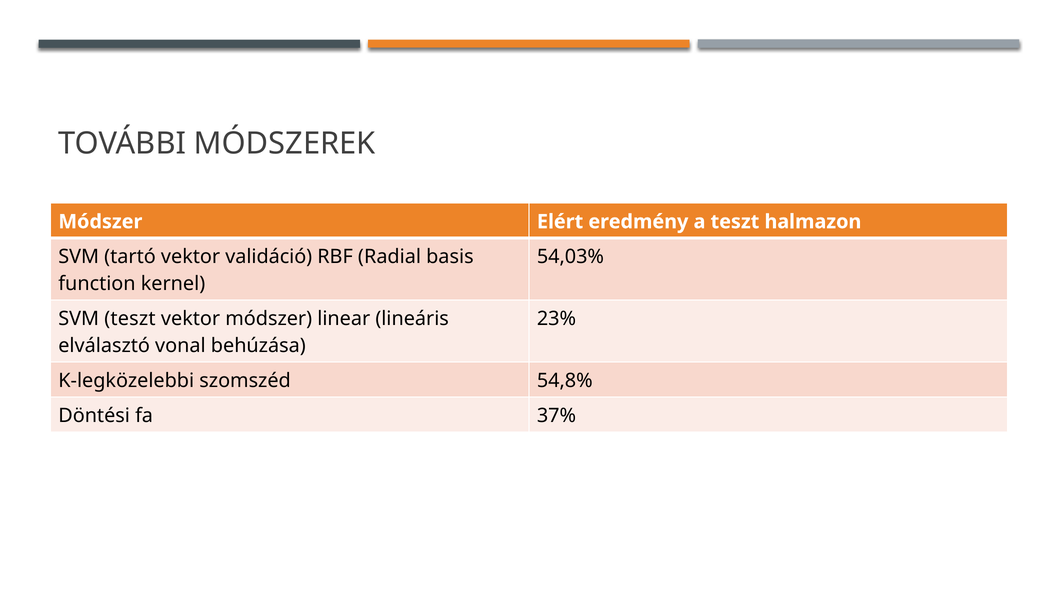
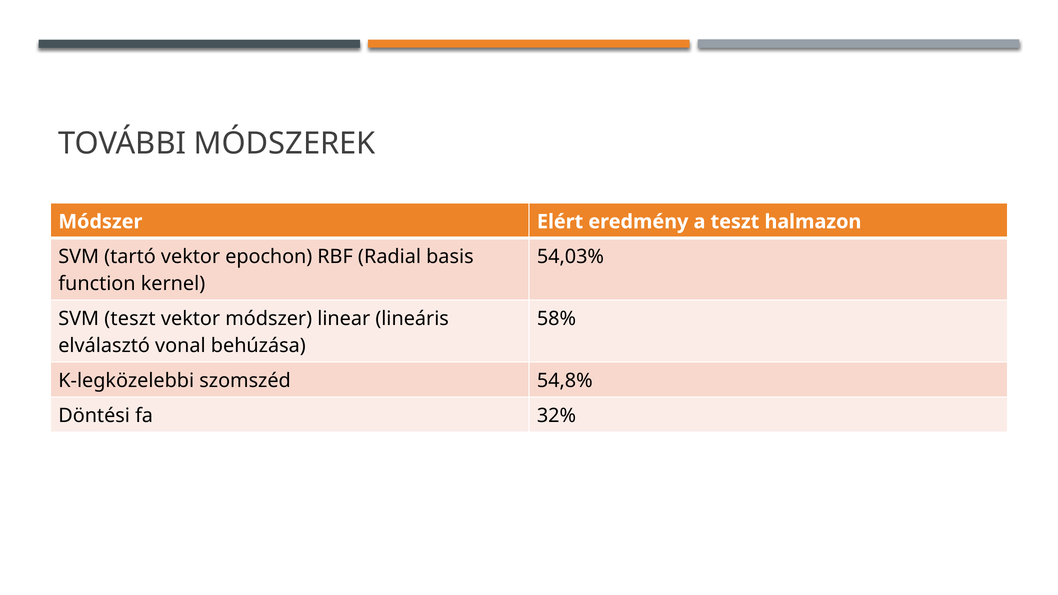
validáció: validáció -> epochon
23%: 23% -> 58%
37%: 37% -> 32%
